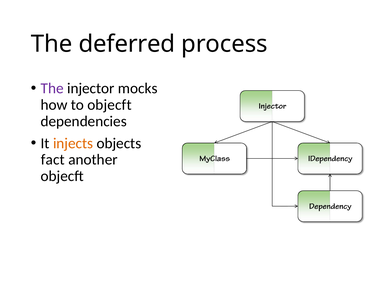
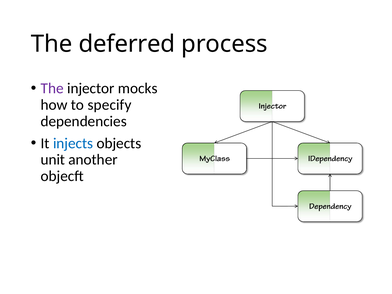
to objecft: objecft -> specify
injects colour: orange -> blue
fact: fact -> unit
